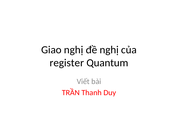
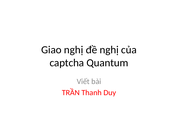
register: register -> captcha
